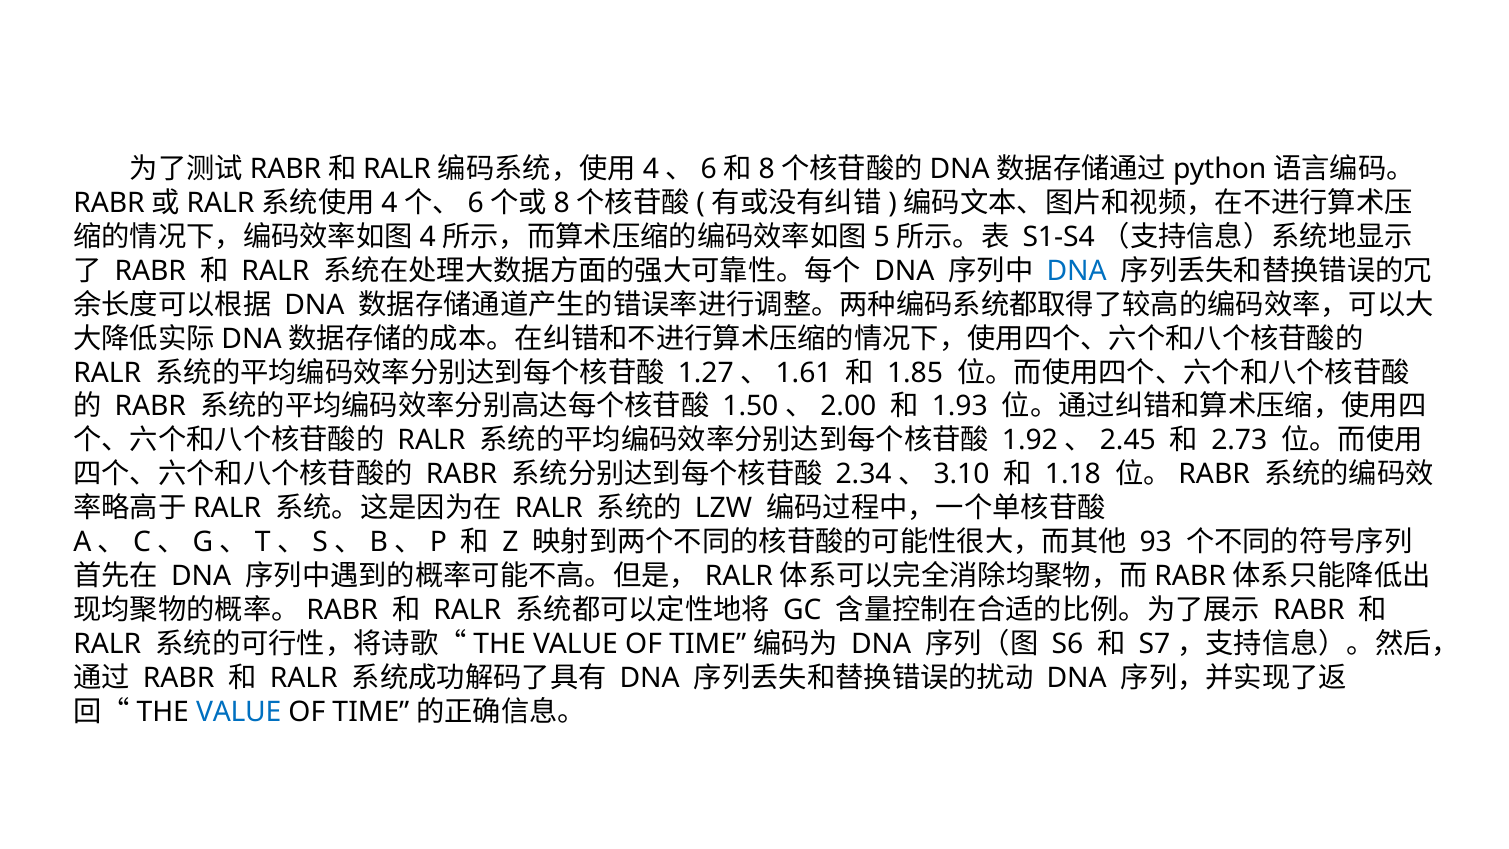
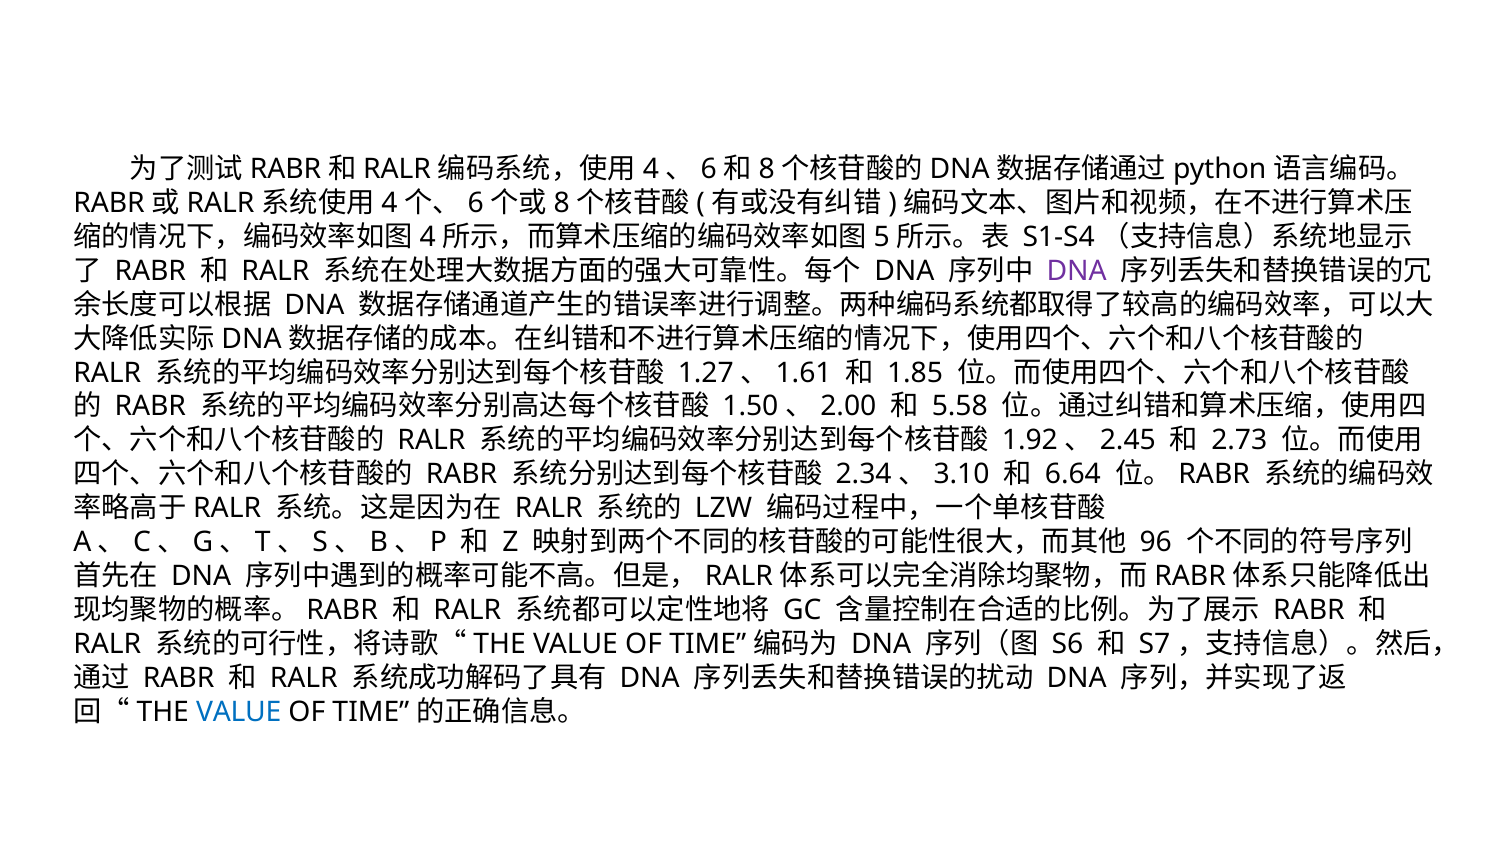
DNA at (1077, 271) colour: blue -> purple
1.93: 1.93 -> 5.58
1.18: 1.18 -> 6.64
93: 93 -> 96
